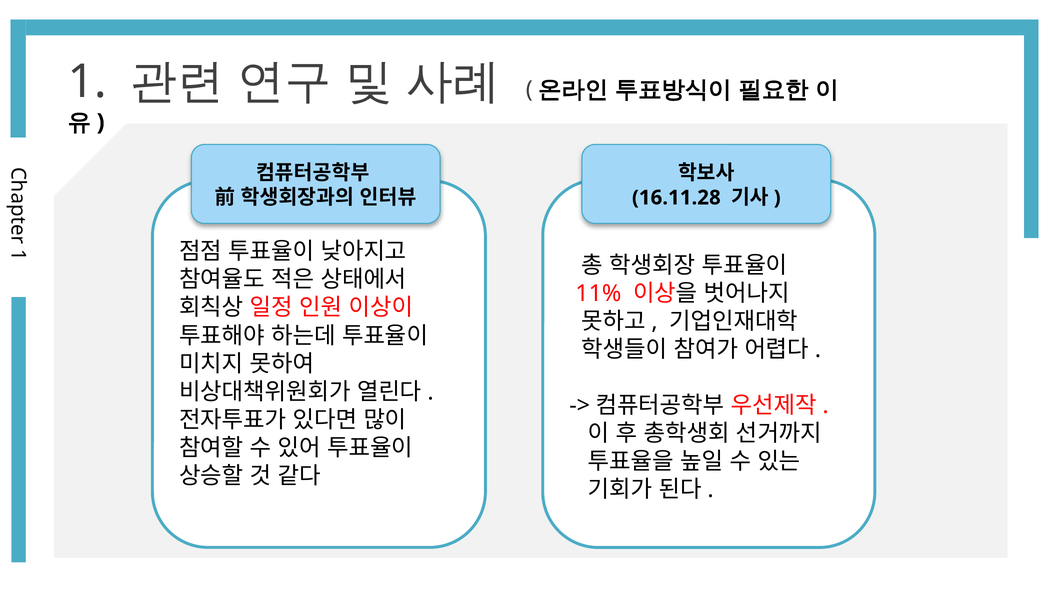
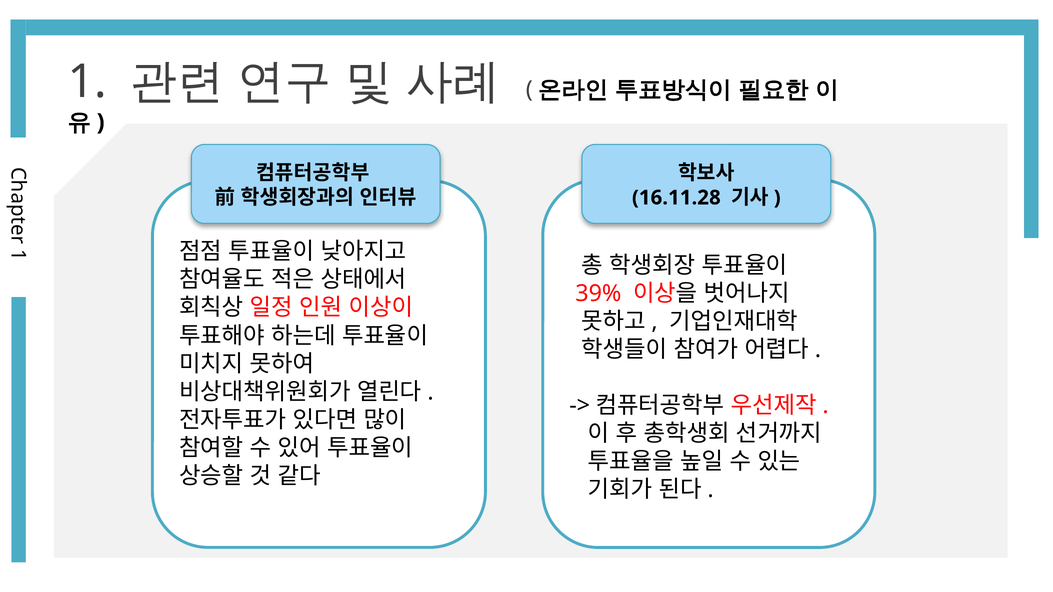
11%: 11% -> 39%
